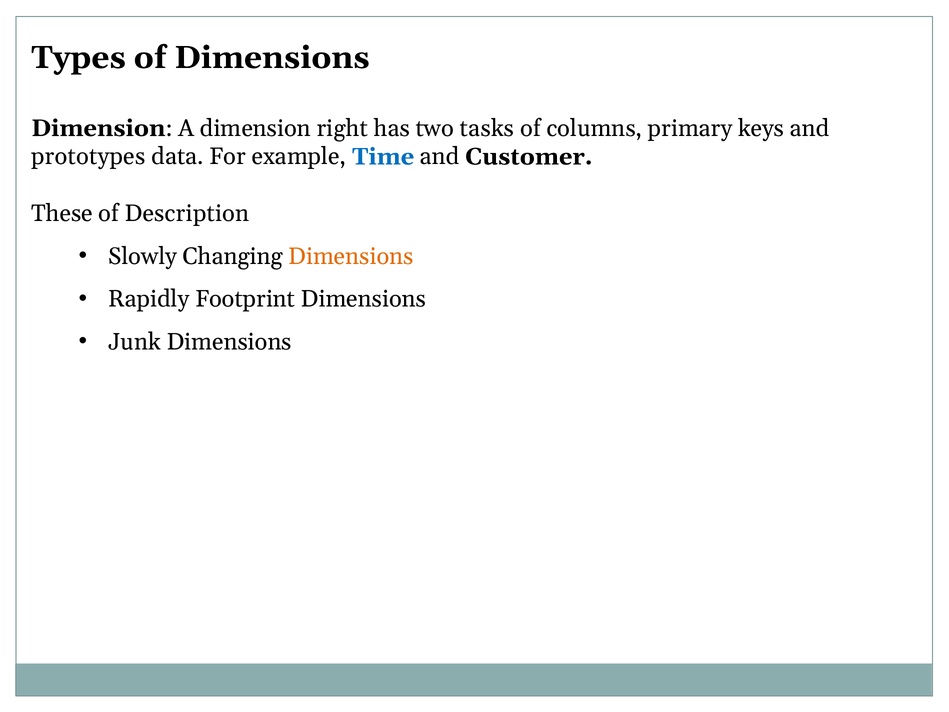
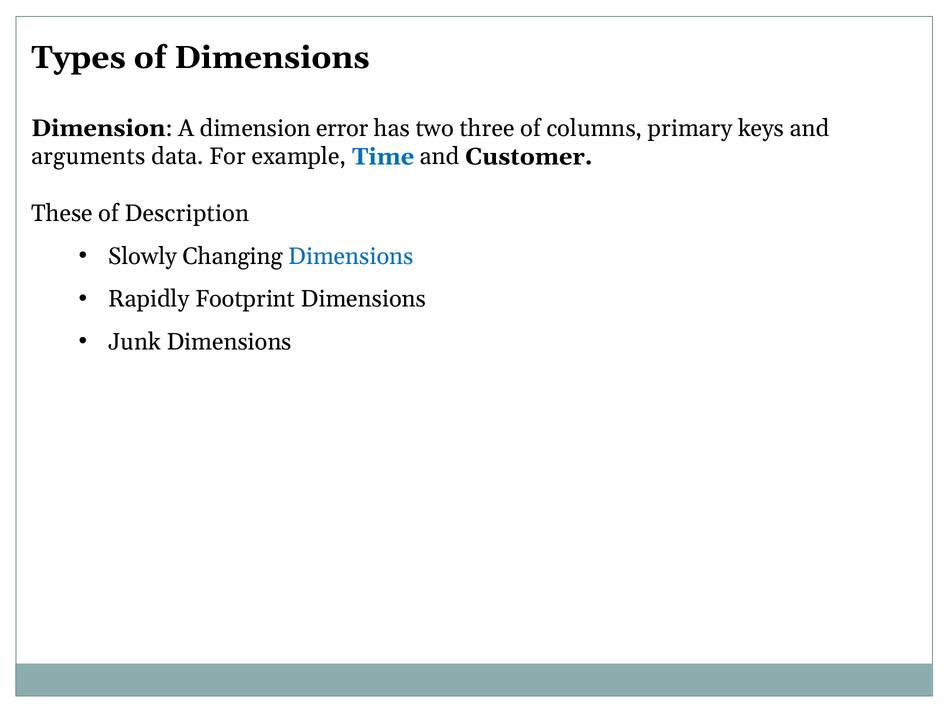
right: right -> error
tasks: tasks -> three
prototypes: prototypes -> arguments
Dimensions at (351, 256) colour: orange -> blue
